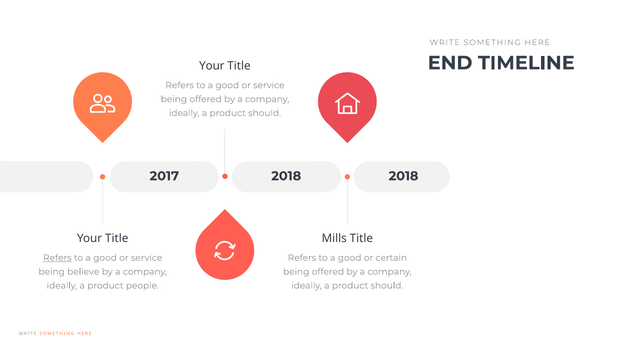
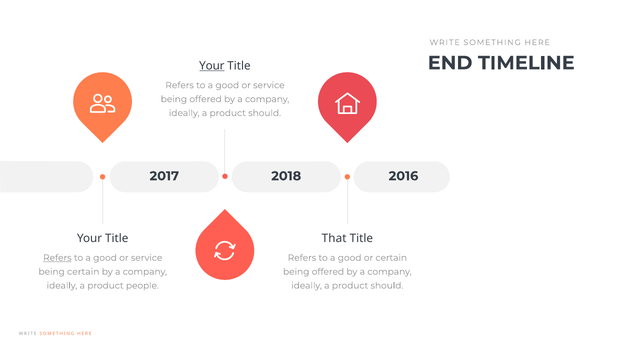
Your at (212, 66) underline: none -> present
2018 at (404, 176): 2018 -> 2016
Mills: Mills -> That
being believe: believe -> certain
